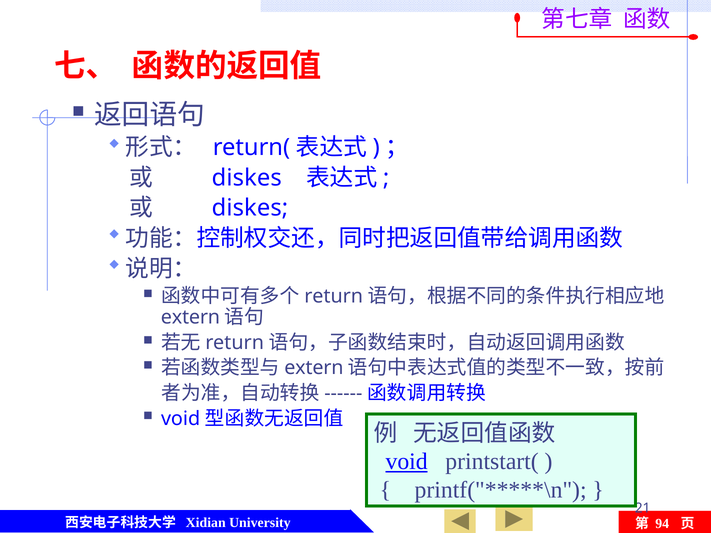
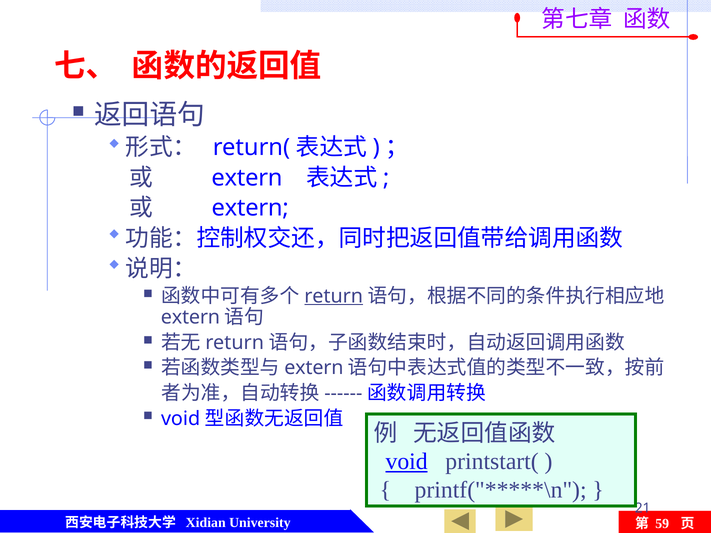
diskes at (247, 178): diskes -> extern
diskes at (250, 208): diskes -> extern
return at (334, 296) underline: none -> present
94: 94 -> 59
